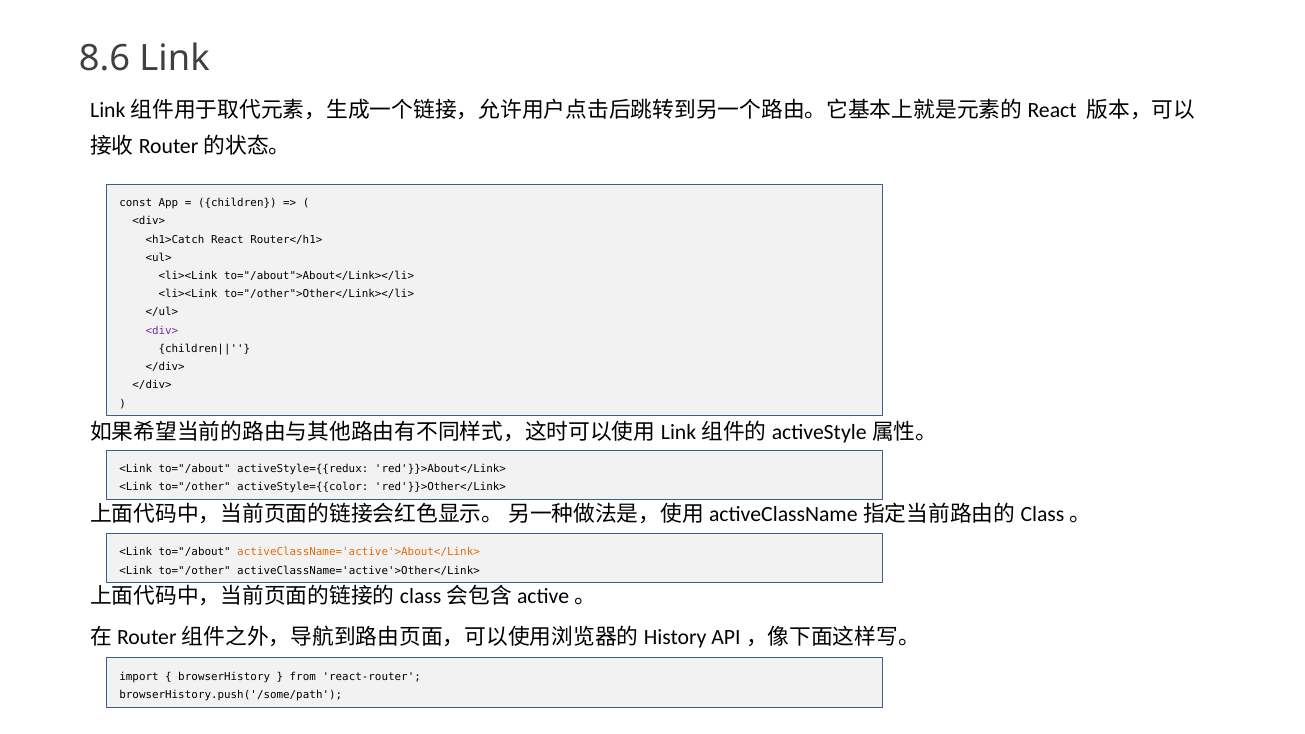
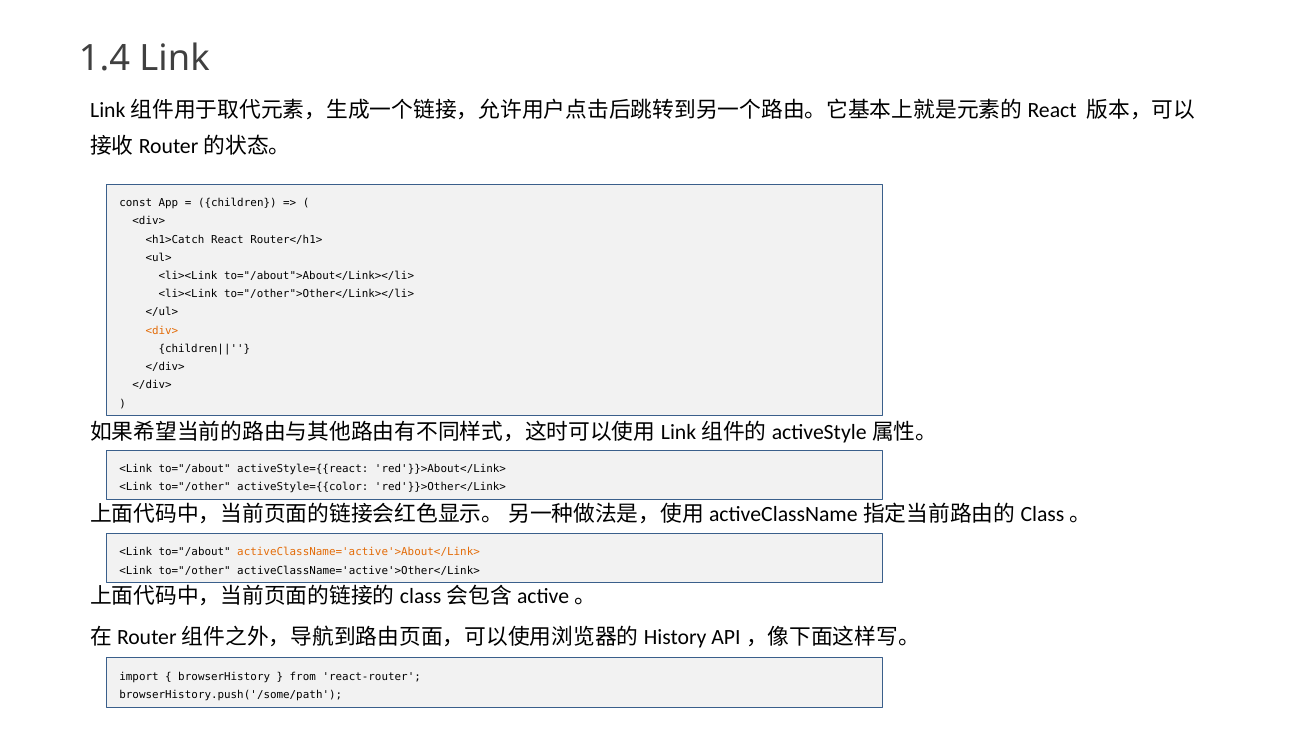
8.6: 8.6 -> 1.4
<div> at (162, 331) colour: purple -> orange
activeStyle={{redux: activeStyle={{redux -> activeStyle={{react
